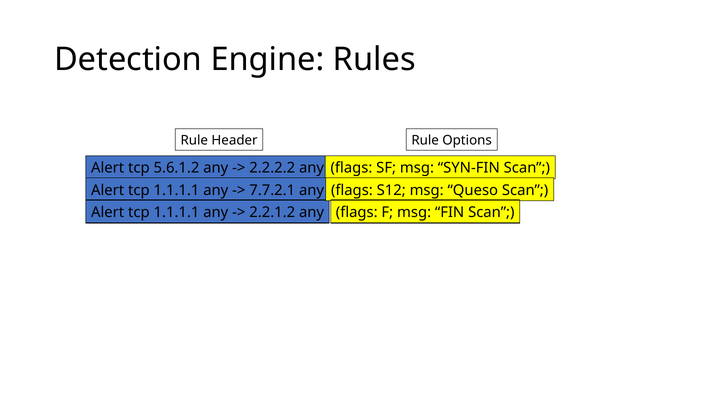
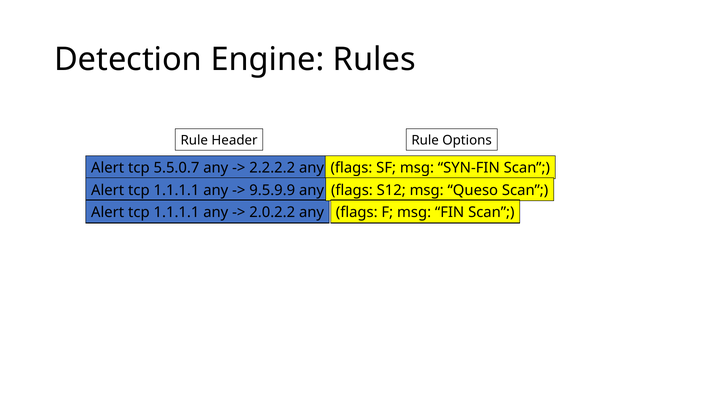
5.6.1.2: 5.6.1.2 -> 5.5.0.7
7.7.2.1: 7.7.2.1 -> 9.5.9.9
2.2.1.2: 2.2.1.2 -> 2.0.2.2
